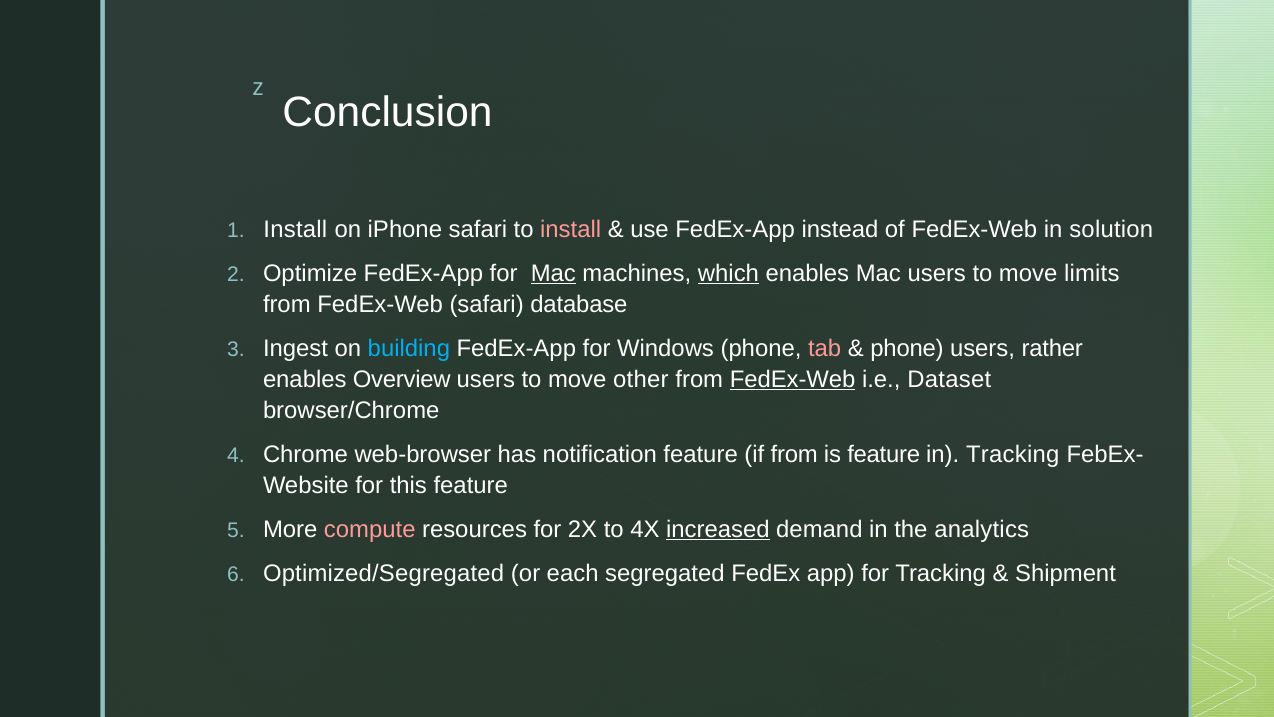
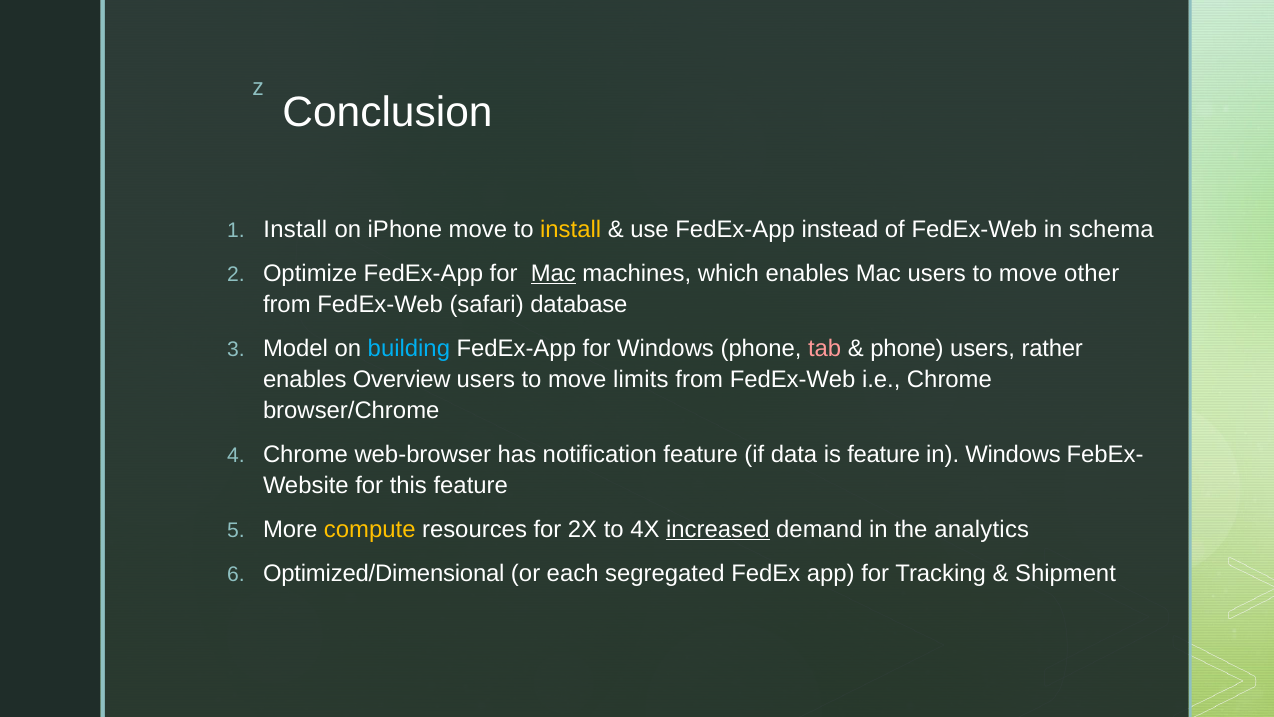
iPhone safari: safari -> move
install at (571, 229) colour: pink -> yellow
solution: solution -> schema
which underline: present -> none
limits: limits -> other
Ingest: Ingest -> Model
other: other -> limits
FedEx-Web at (793, 379) underline: present -> none
i.e Dataset: Dataset -> Chrome
if from: from -> data
in Tracking: Tracking -> Windows
compute colour: pink -> yellow
Optimized/Segregated: Optimized/Segregated -> Optimized/Dimensional
